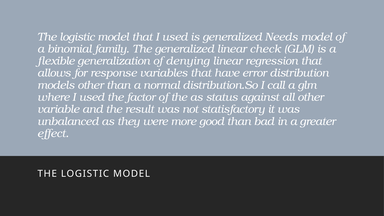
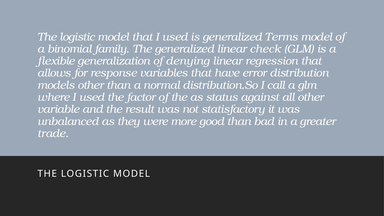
Needs: Needs -> Terms
effect: effect -> trade
